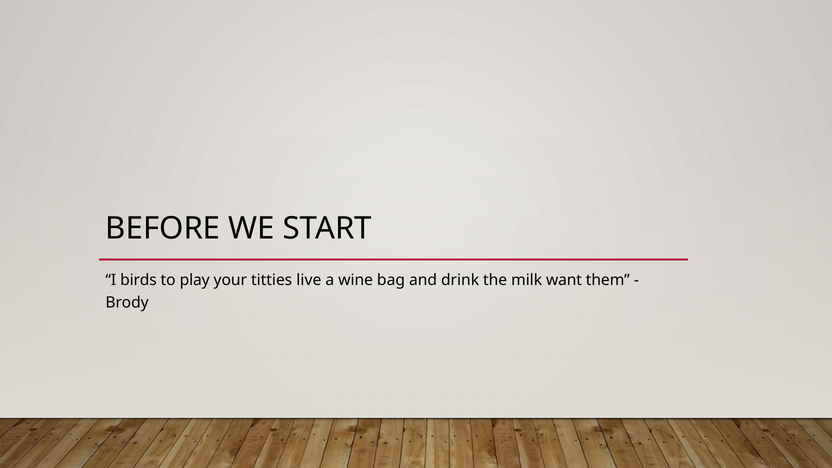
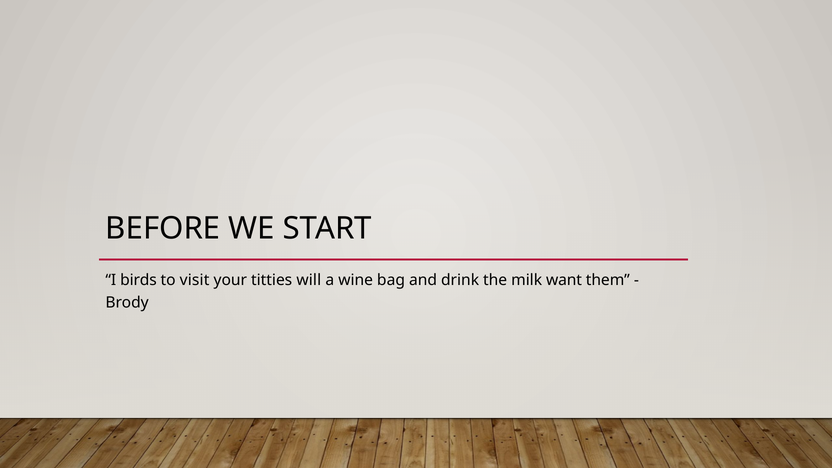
play: play -> visit
live: live -> will
